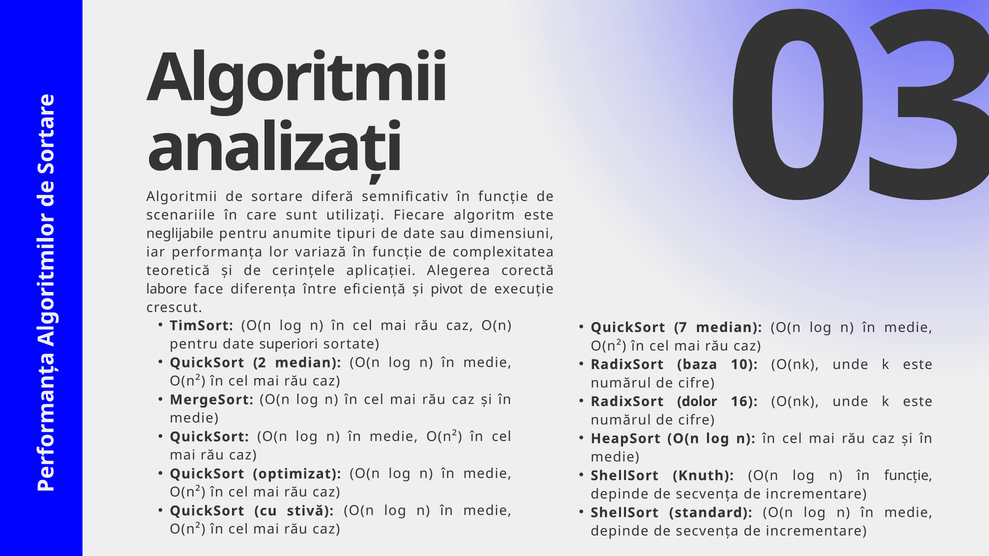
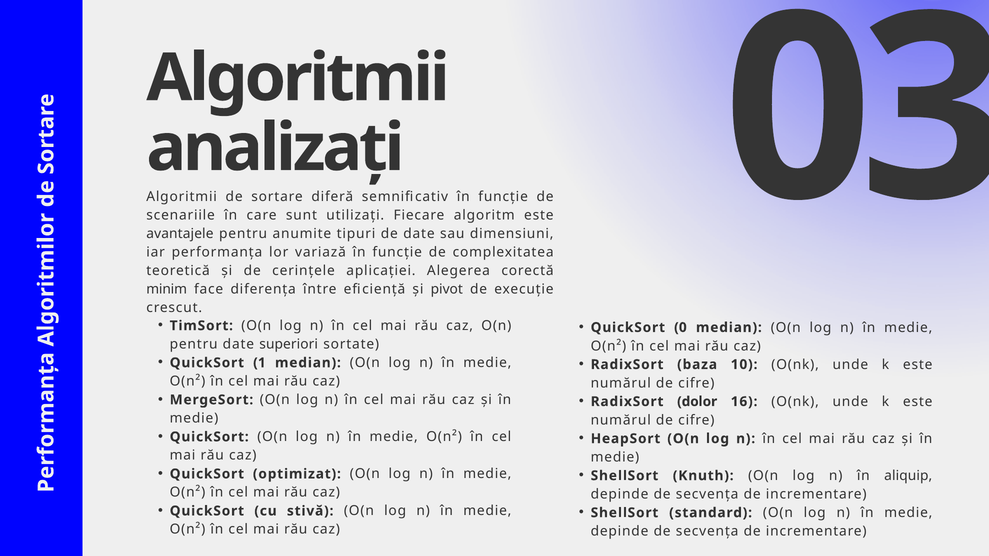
neglijabile: neglijabile -> avantajele
labore: labore -> minim
7: 7 -> 0
2: 2 -> 1
n în funcție: funcție -> aliquip
